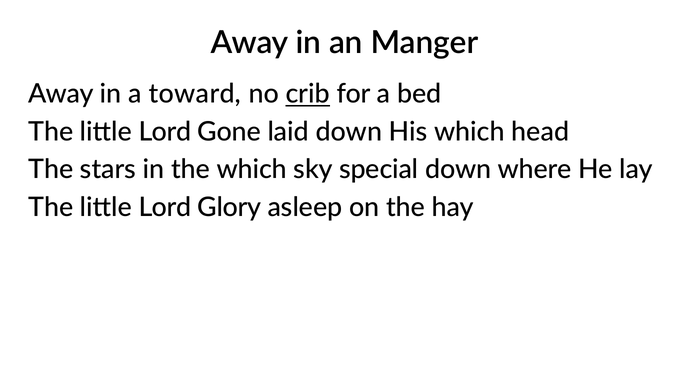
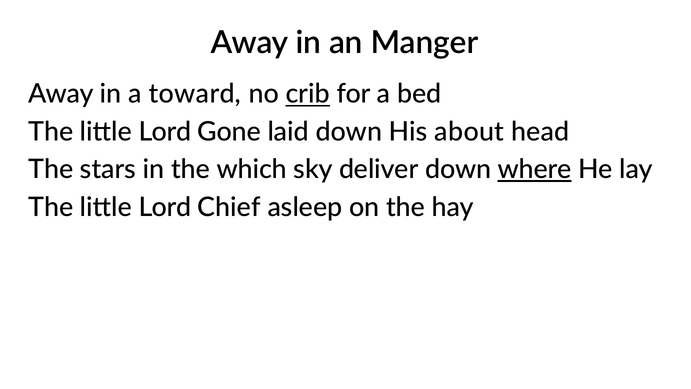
His which: which -> about
special: special -> deliver
where underline: none -> present
Glory: Glory -> Chief
